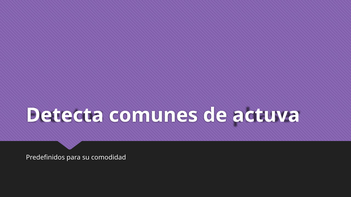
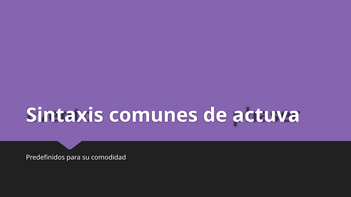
Detecta: Detecta -> Sintaxis
